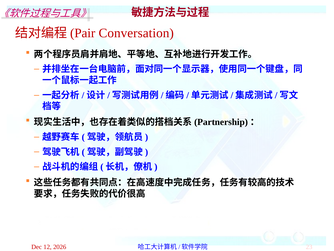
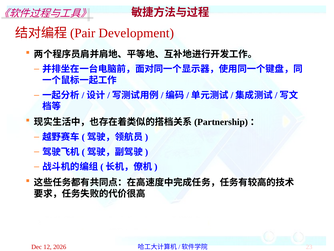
Conversation: Conversation -> Development
